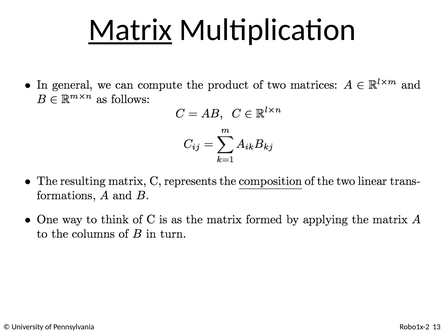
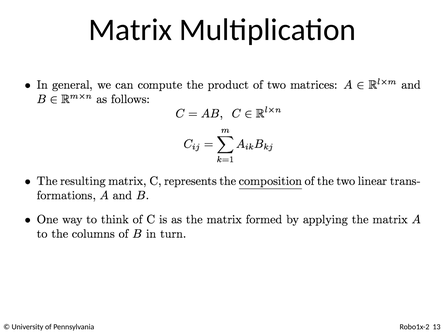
Matrix underline: present -> none
